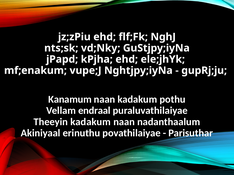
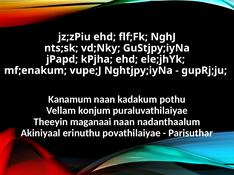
endraal: endraal -> konjum
Theeyin kadakum: kadakum -> maganaai
